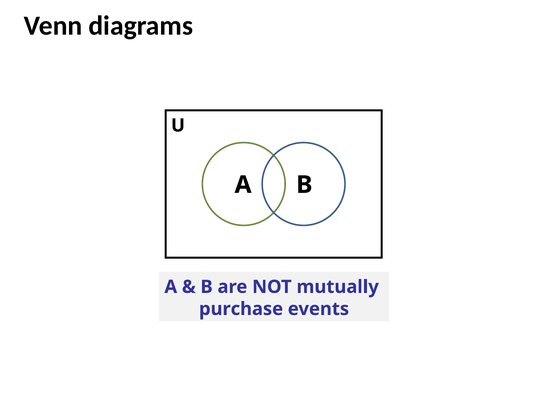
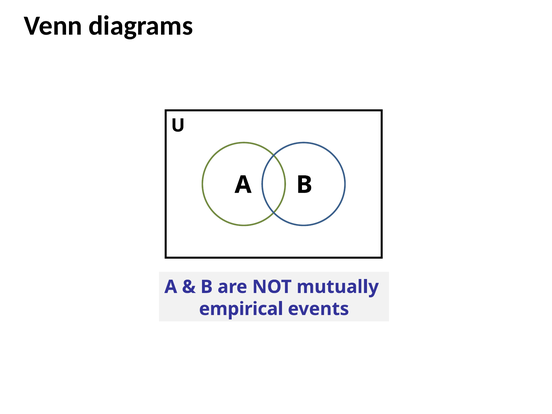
purchase: purchase -> empirical
